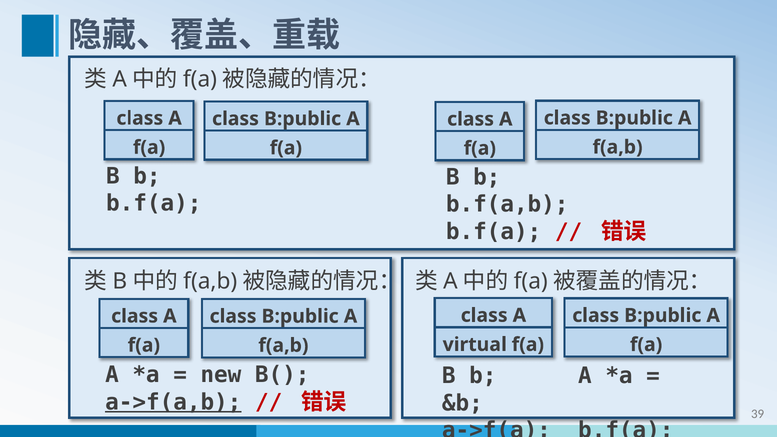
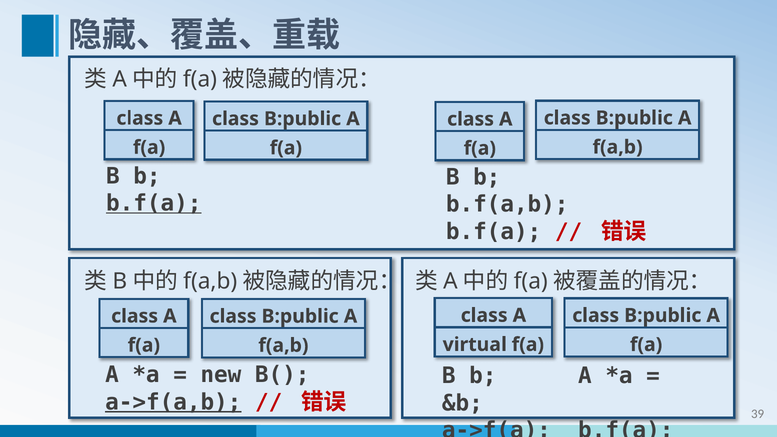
b.f(a at (154, 203) underline: none -> present
